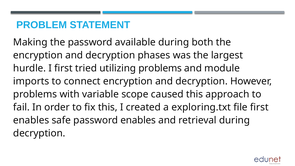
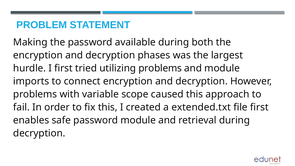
exploring.txt: exploring.txt -> extended.txt
password enables: enables -> module
